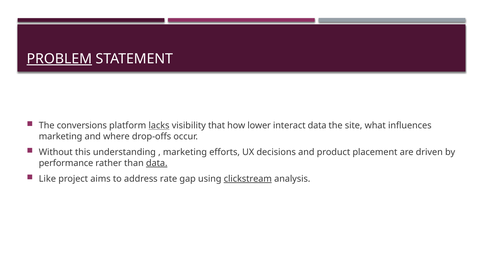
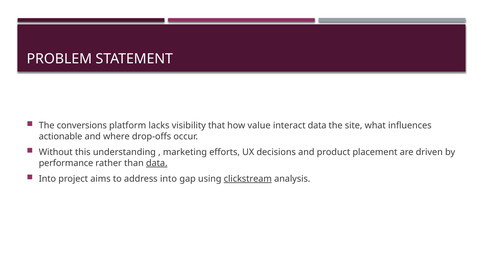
PROBLEM underline: present -> none
lacks underline: present -> none
lower: lower -> value
marketing at (61, 136): marketing -> actionable
Like at (47, 179): Like -> Into
address rate: rate -> into
